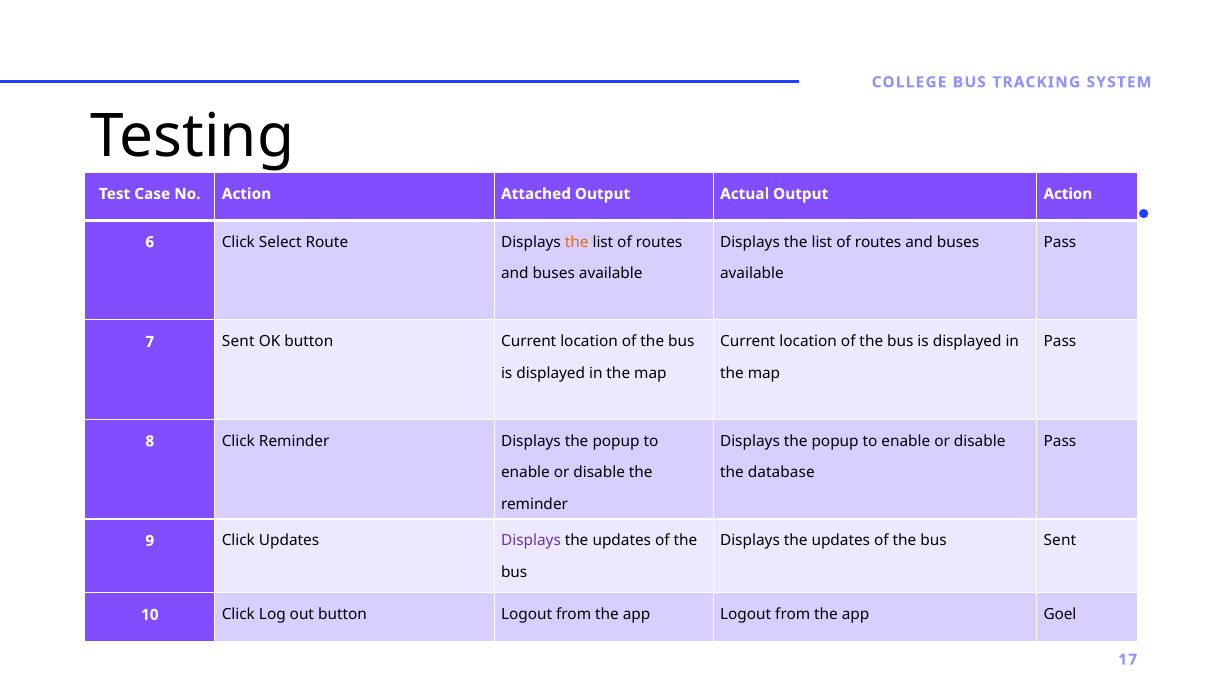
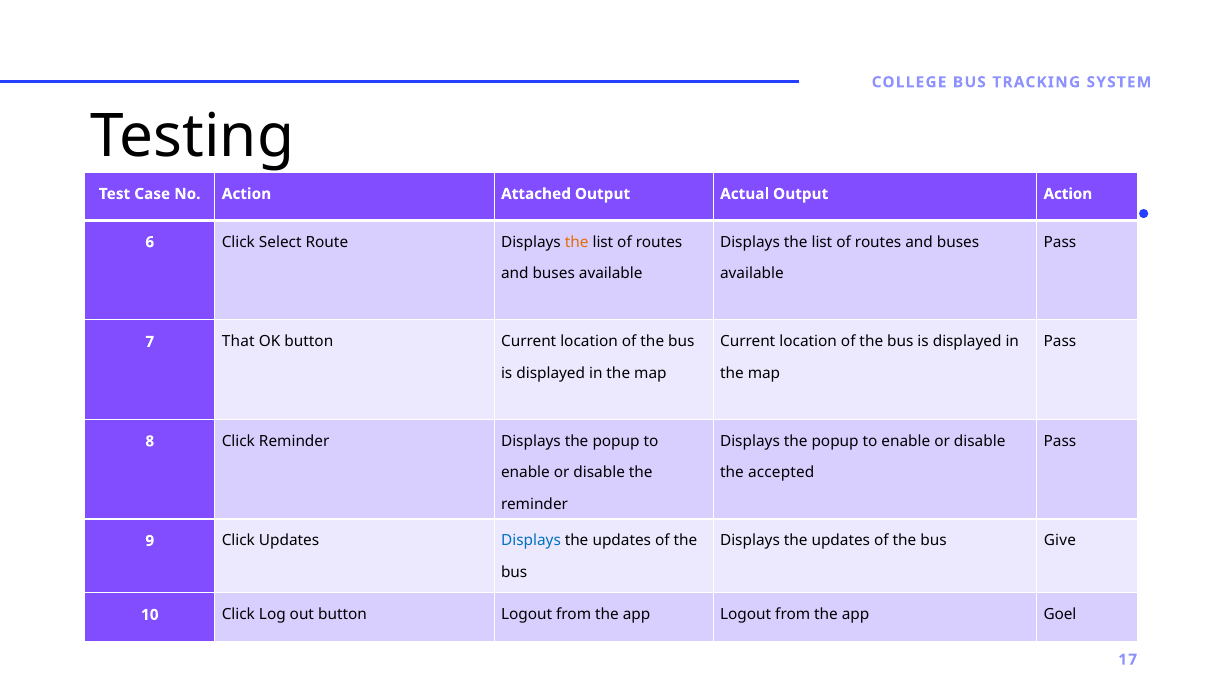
7 Sent: Sent -> That
database: database -> accepted
bus Sent: Sent -> Give
Displays at (531, 541) colour: purple -> blue
